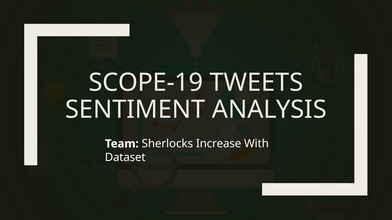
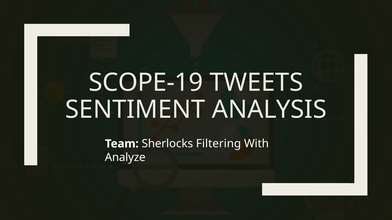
Increase: Increase -> Filtering
Dataset: Dataset -> Analyze
